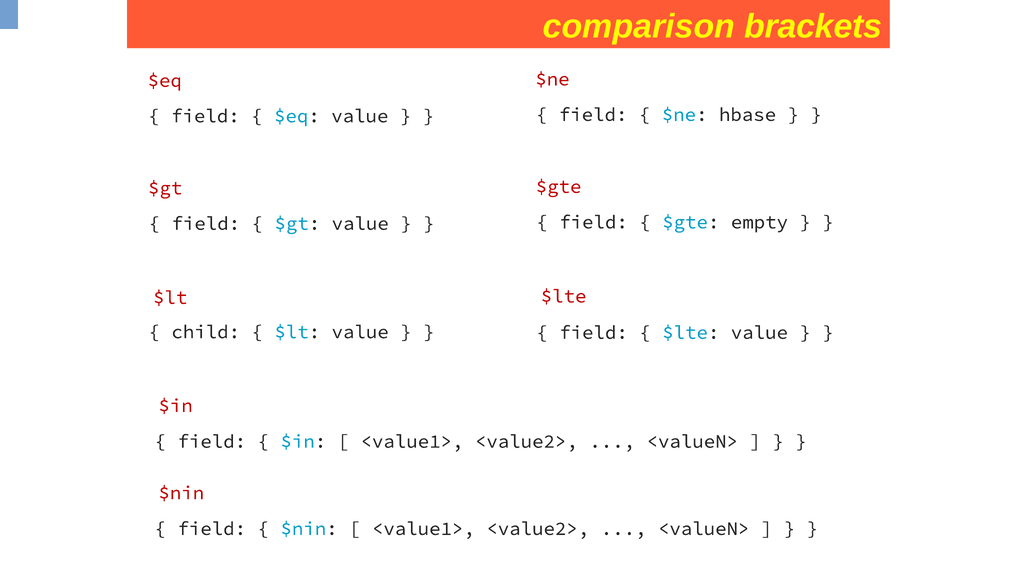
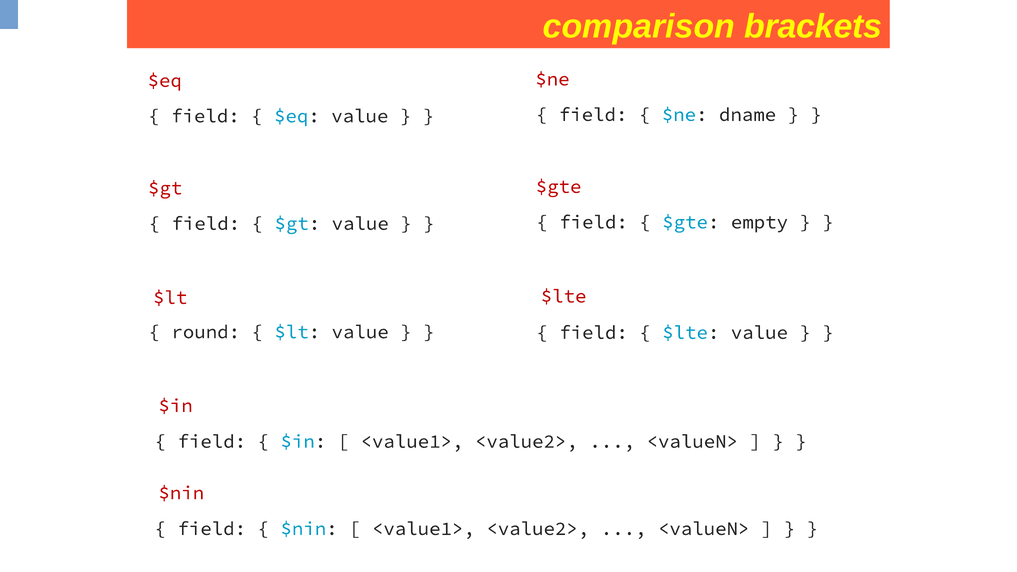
hbase: hbase -> dname
child: child -> round
